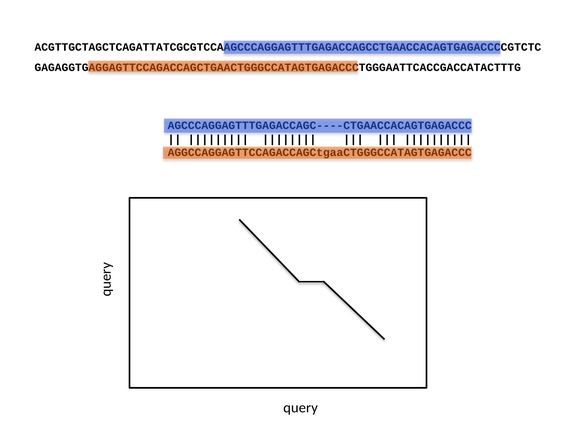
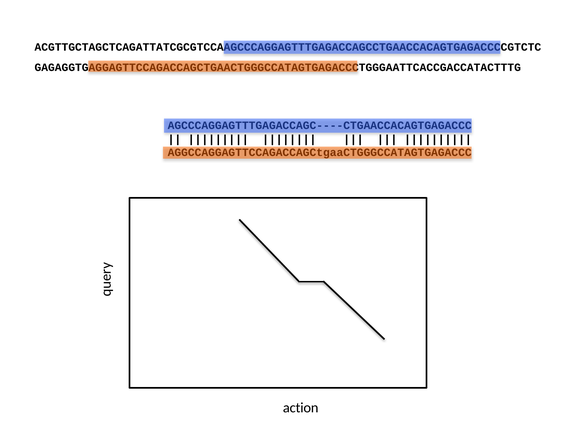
query: query -> action
